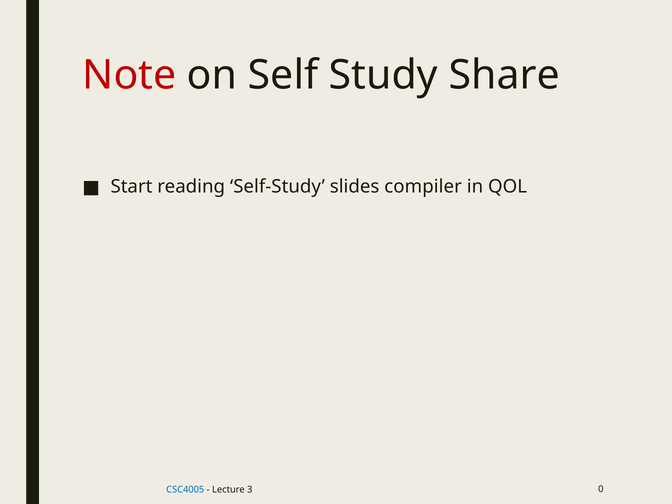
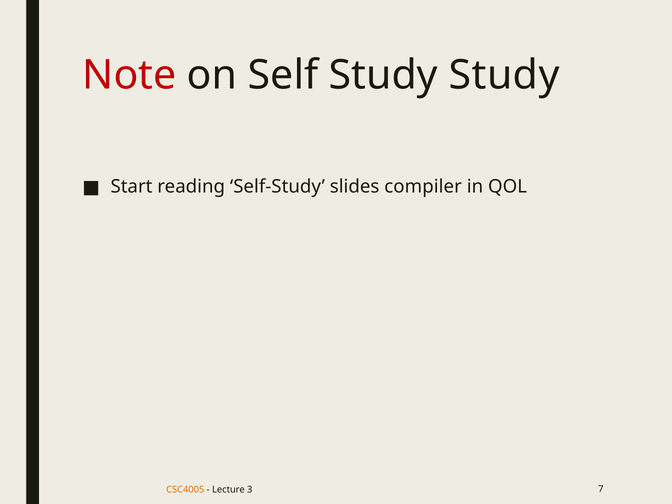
Study Share: Share -> Study
CSC4005 colour: blue -> orange
0: 0 -> 7
